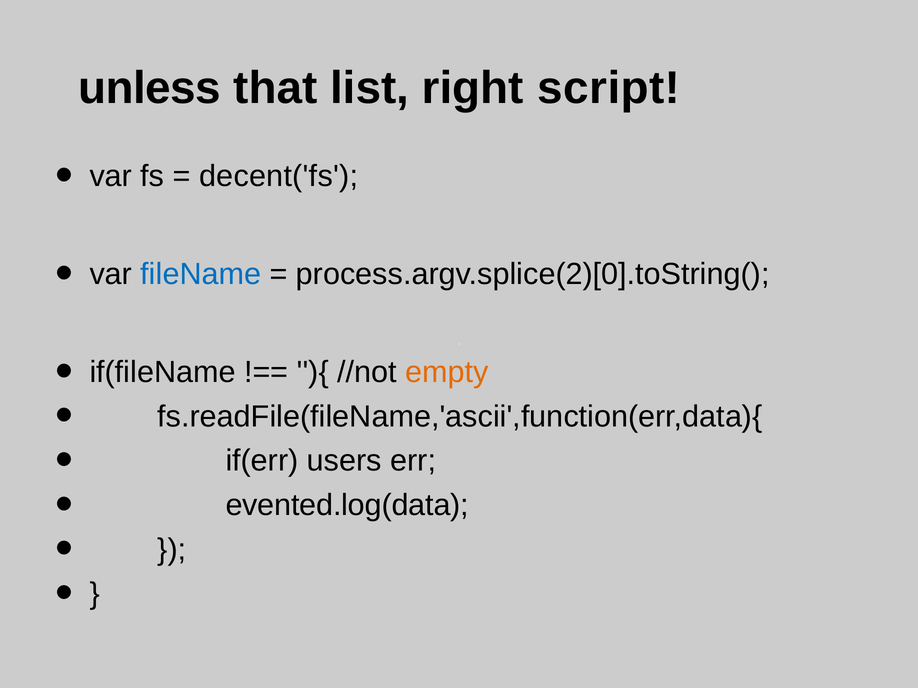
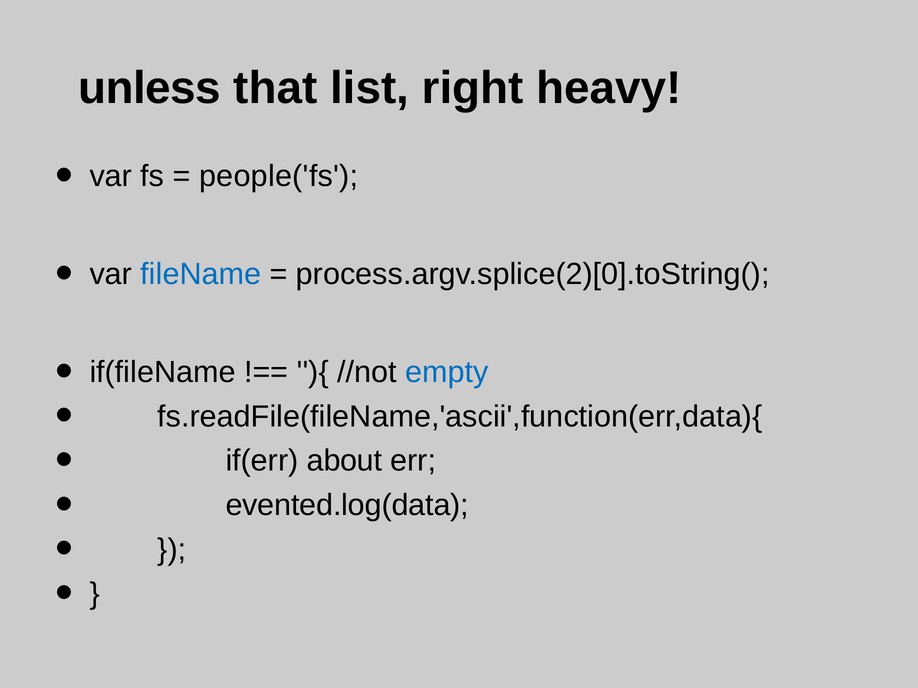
script: script -> heavy
decent('fs: decent('fs -> people('fs
empty colour: orange -> blue
users: users -> about
